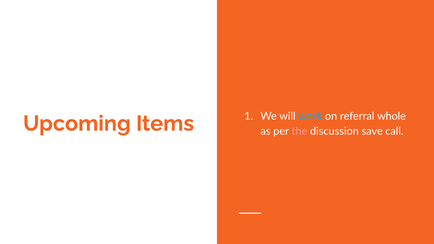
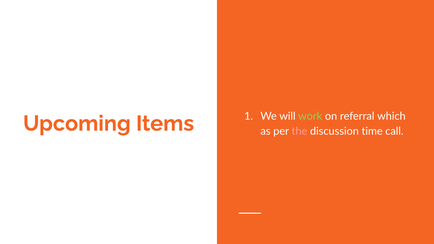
work colour: light blue -> light green
whole: whole -> which
save: save -> time
